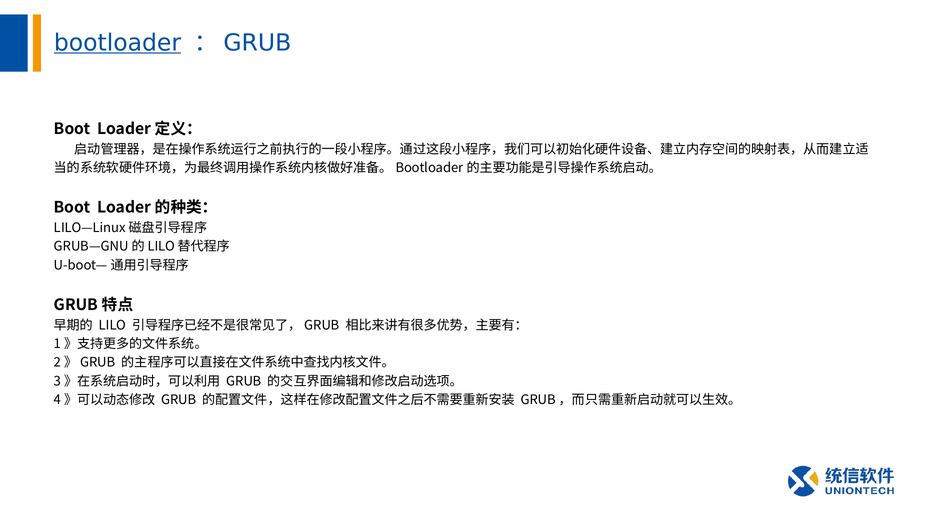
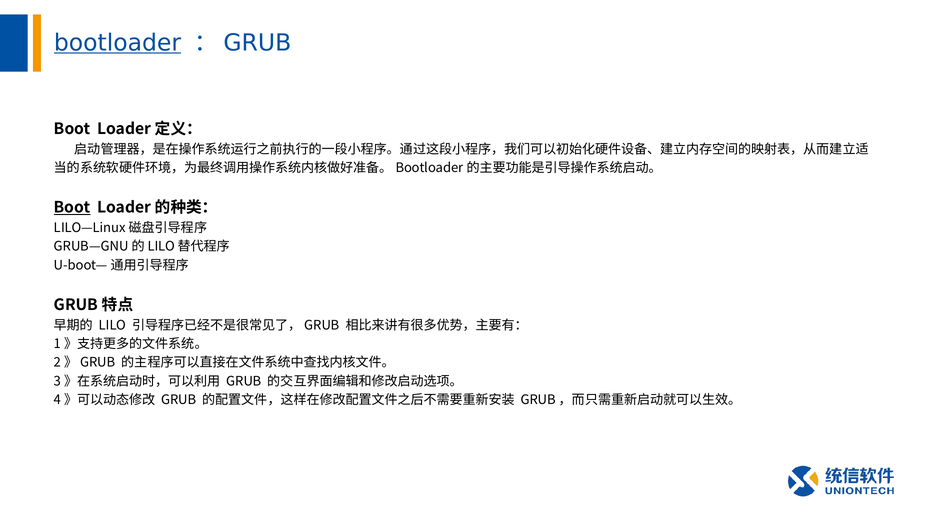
Boot at (72, 208) underline: none -> present
